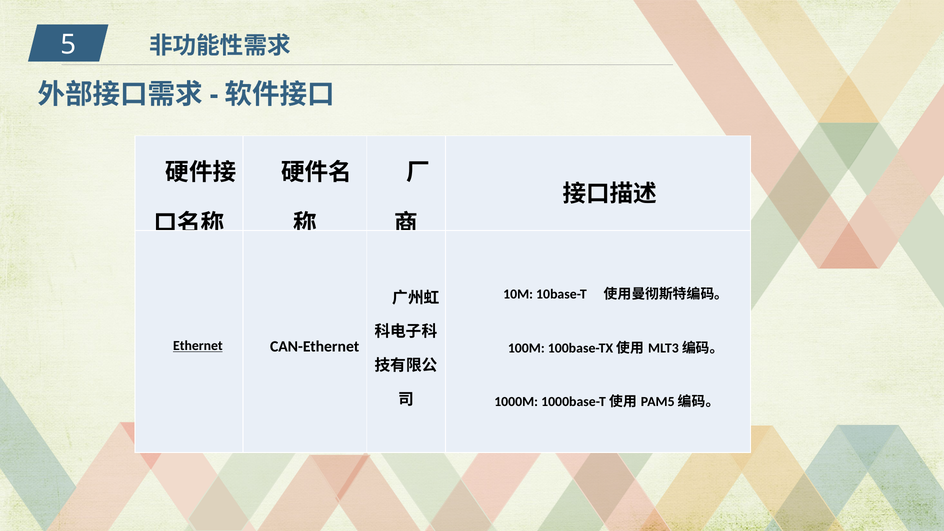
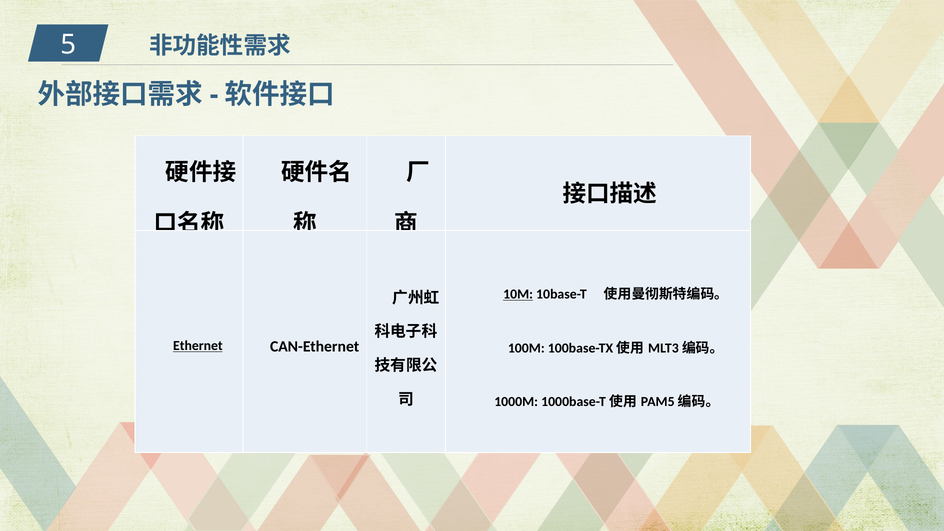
10M underline: none -> present
